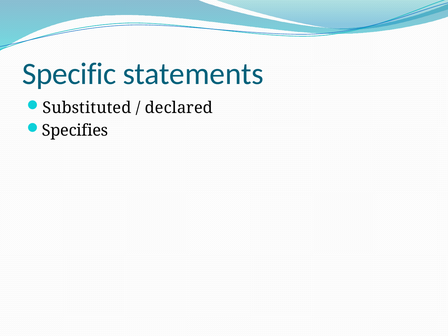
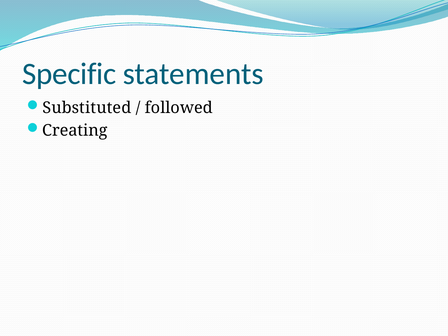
declared: declared -> followed
Specifies: Specifies -> Creating
